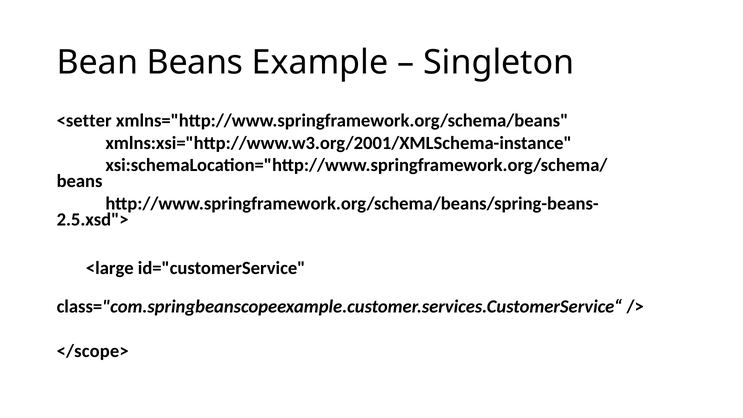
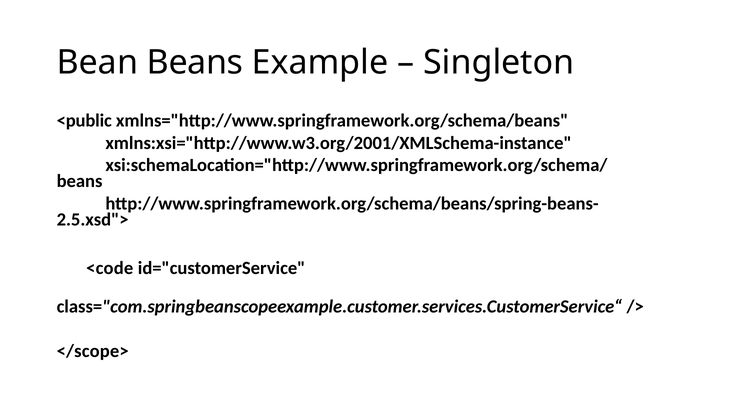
<setter: <setter -> <public
<large: <large -> <code
